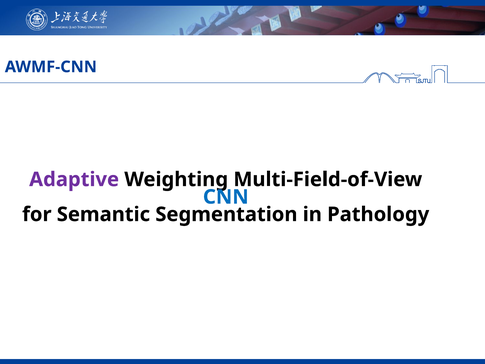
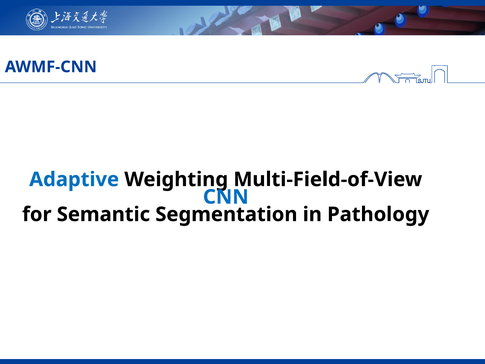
Adaptive colour: purple -> blue
